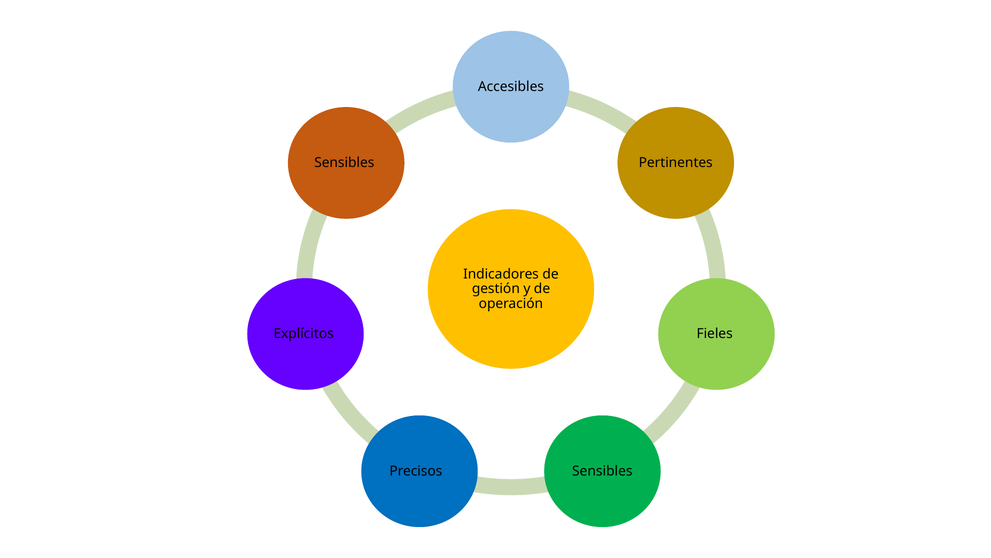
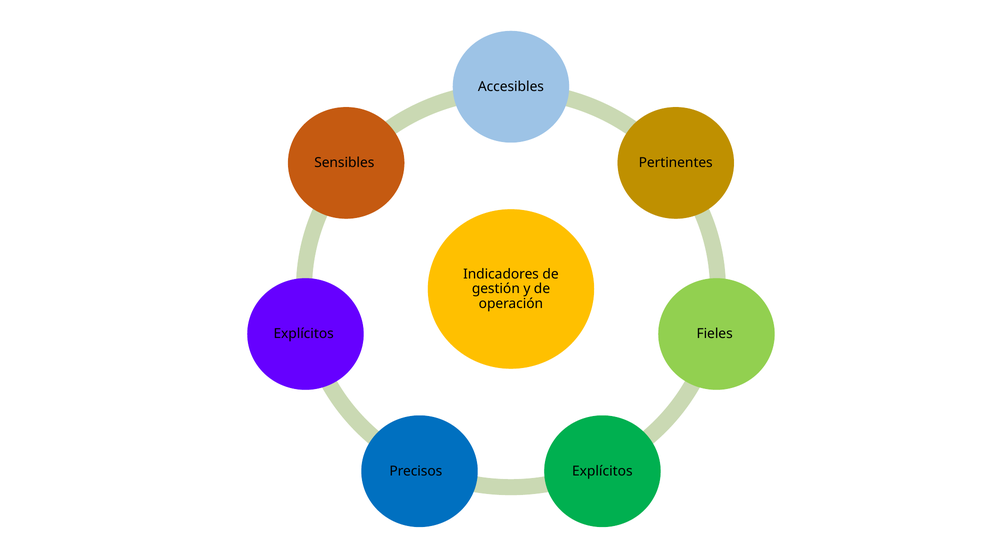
Sensibles at (602, 471): Sensibles -> Explícitos
